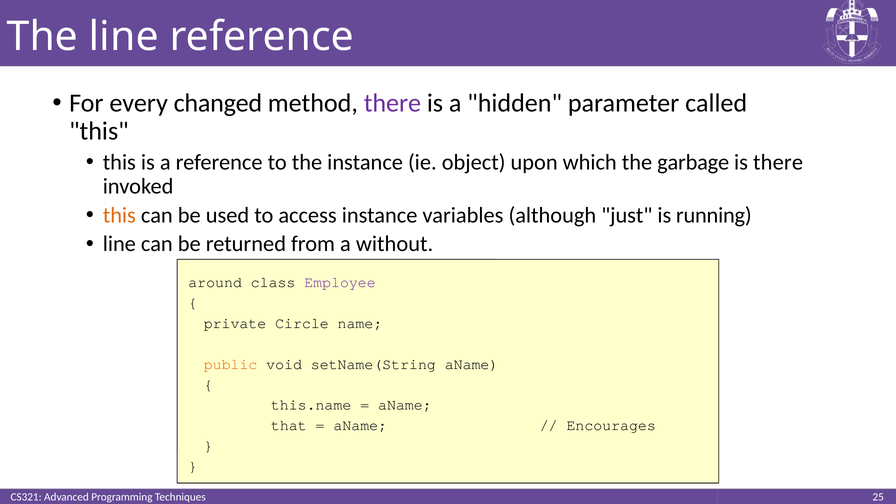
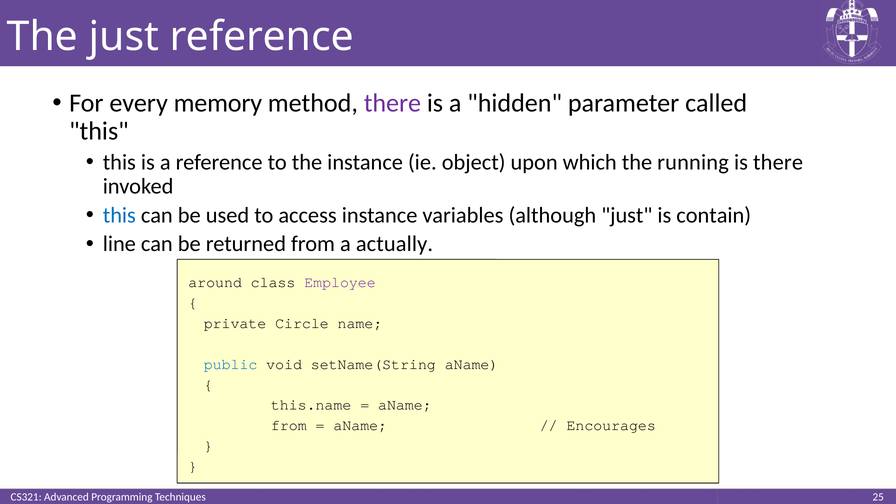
The line: line -> just
changed: changed -> memory
garbage: garbage -> running
this at (119, 215) colour: orange -> blue
running: running -> contain
without: without -> actually
public colour: orange -> blue
that at (289, 426): that -> from
